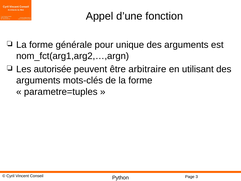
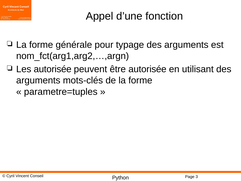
unique: unique -> typage
être arbitraire: arbitraire -> autorisée
